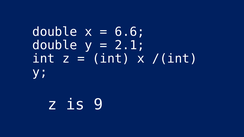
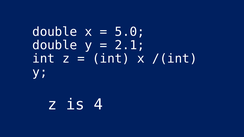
6.6: 6.6 -> 5.0
9: 9 -> 4
